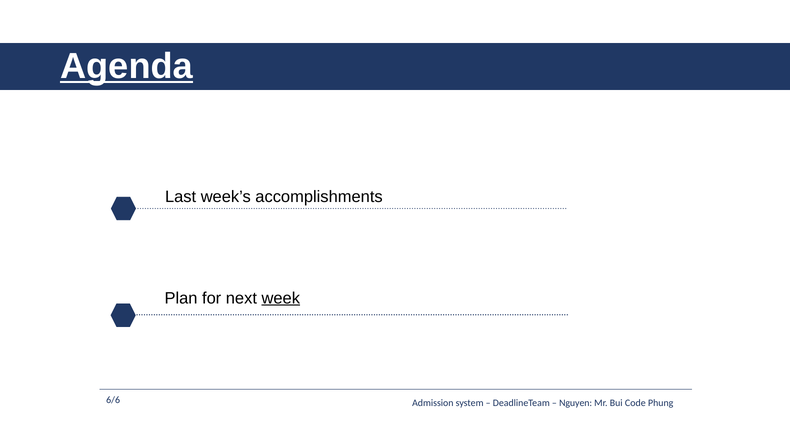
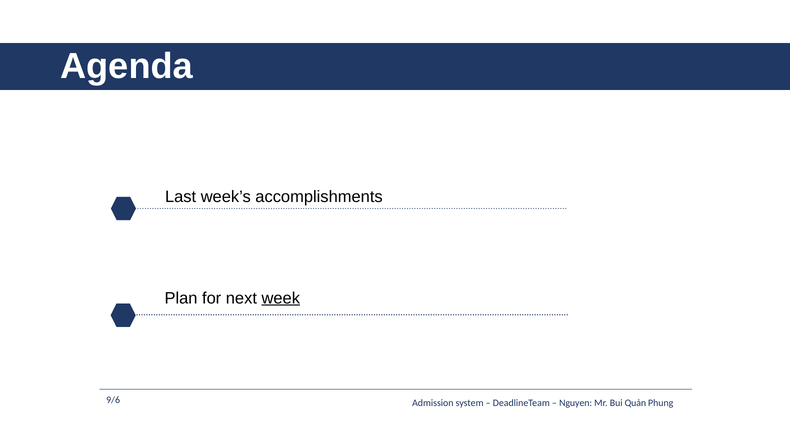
Agenda underline: present -> none
6/6: 6/6 -> 9/6
Code: Code -> Quản
